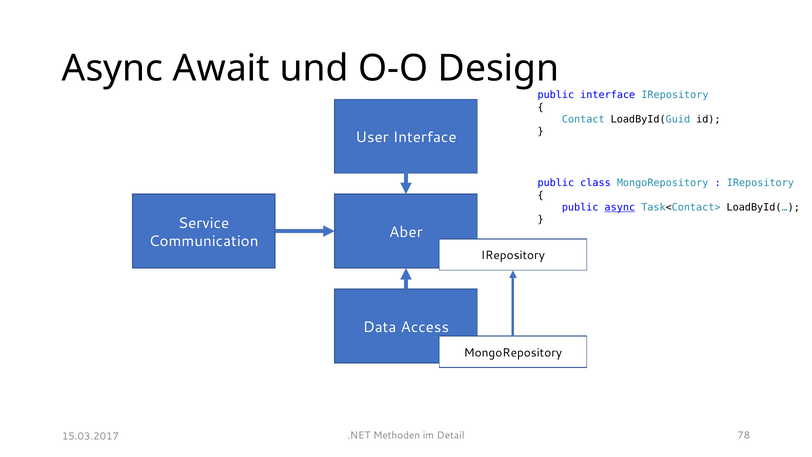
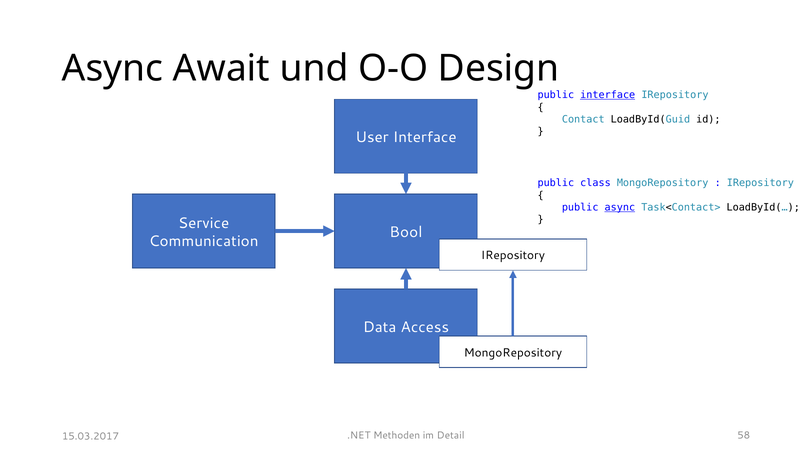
interface at (608, 95) underline: none -> present
Aber: Aber -> Bool
78: 78 -> 58
